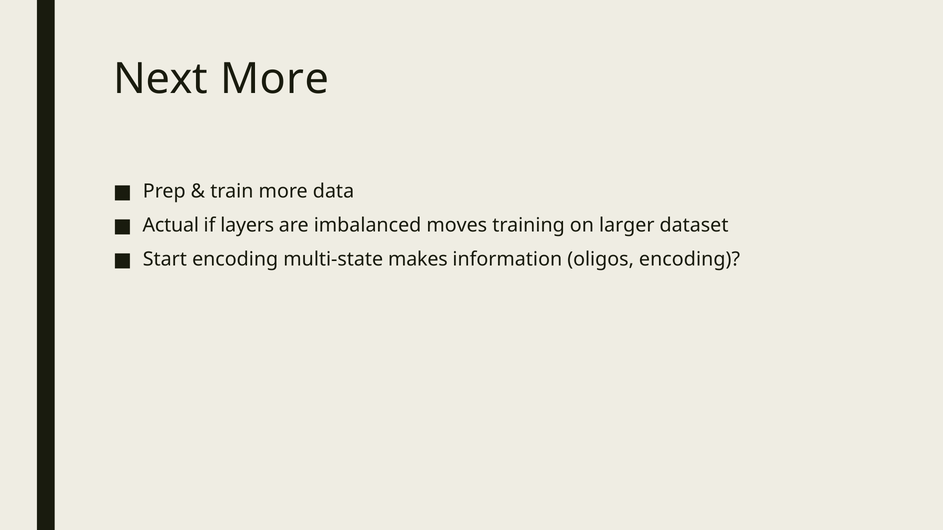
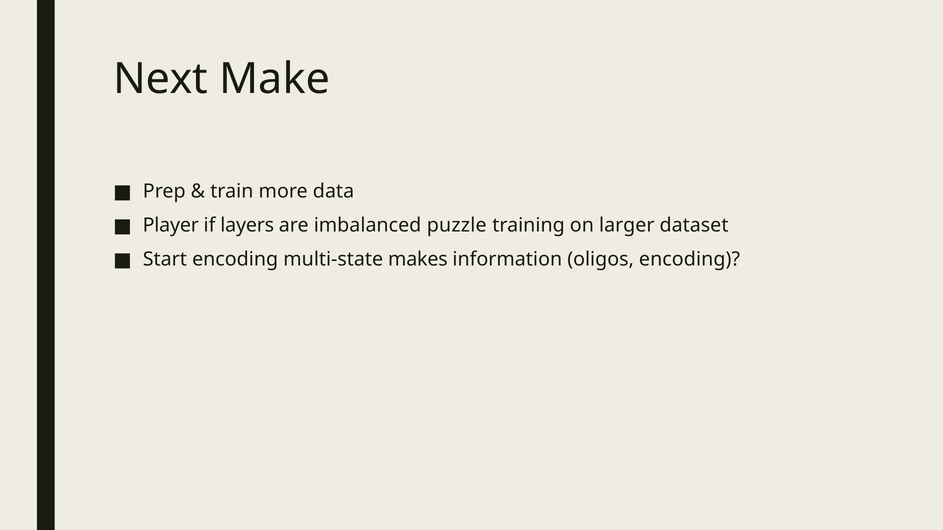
Next More: More -> Make
Actual: Actual -> Player
moves: moves -> puzzle
